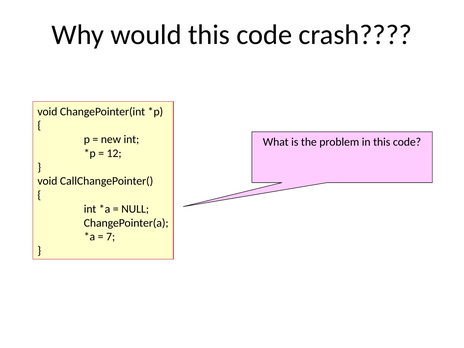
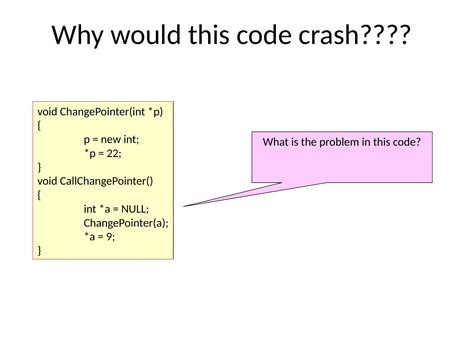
12: 12 -> 22
7: 7 -> 9
